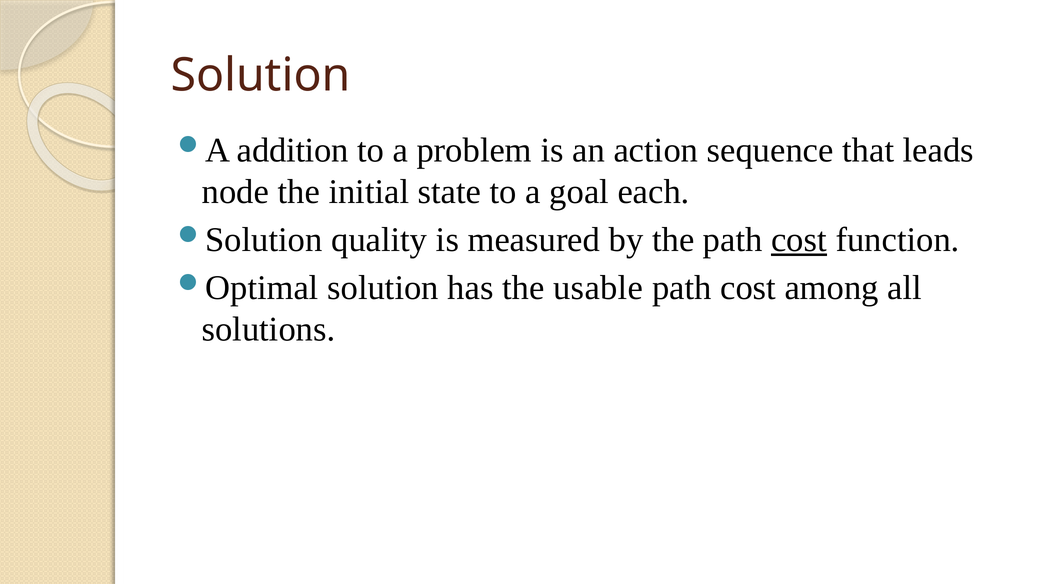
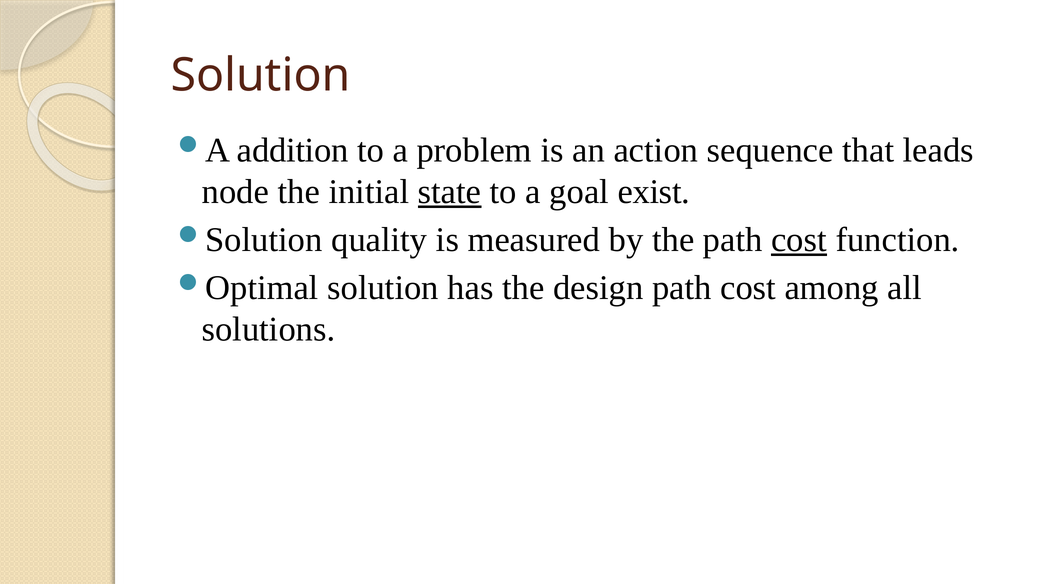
state underline: none -> present
each: each -> exist
usable: usable -> design
